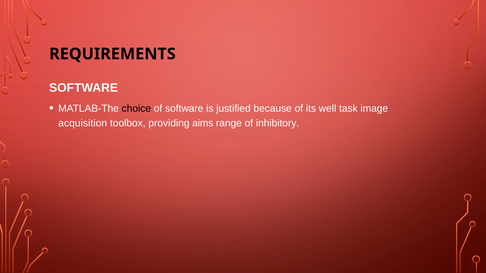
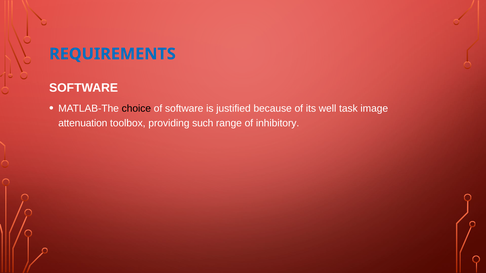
REQUIREMENTS colour: black -> blue
acquisition: acquisition -> attenuation
aims: aims -> such
